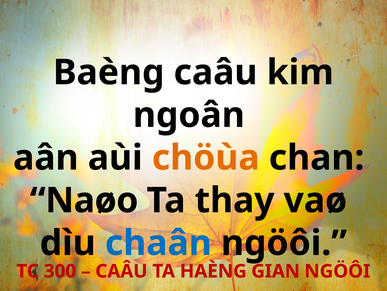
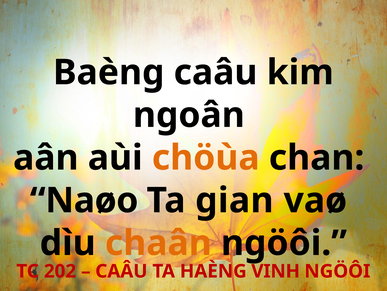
thay: thay -> gian
chaân colour: blue -> orange
300: 300 -> 202
GIAN: GIAN -> VINH
